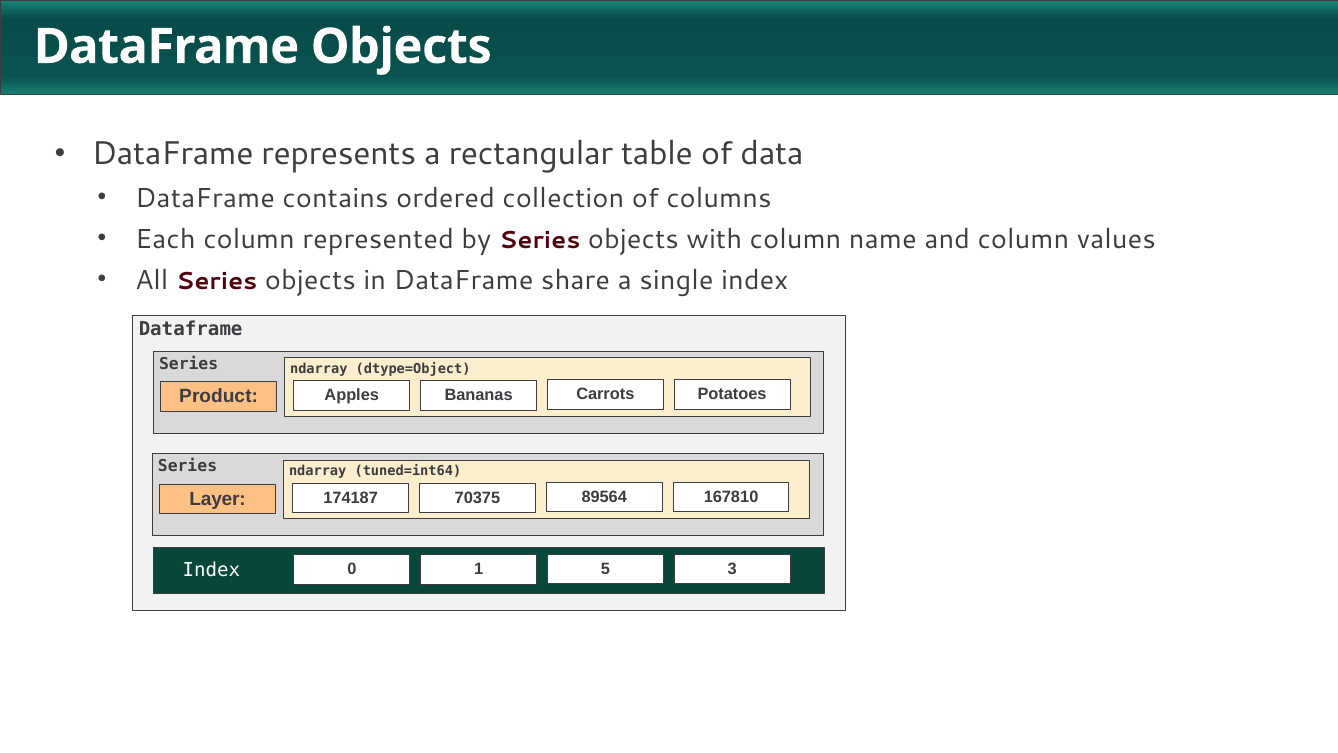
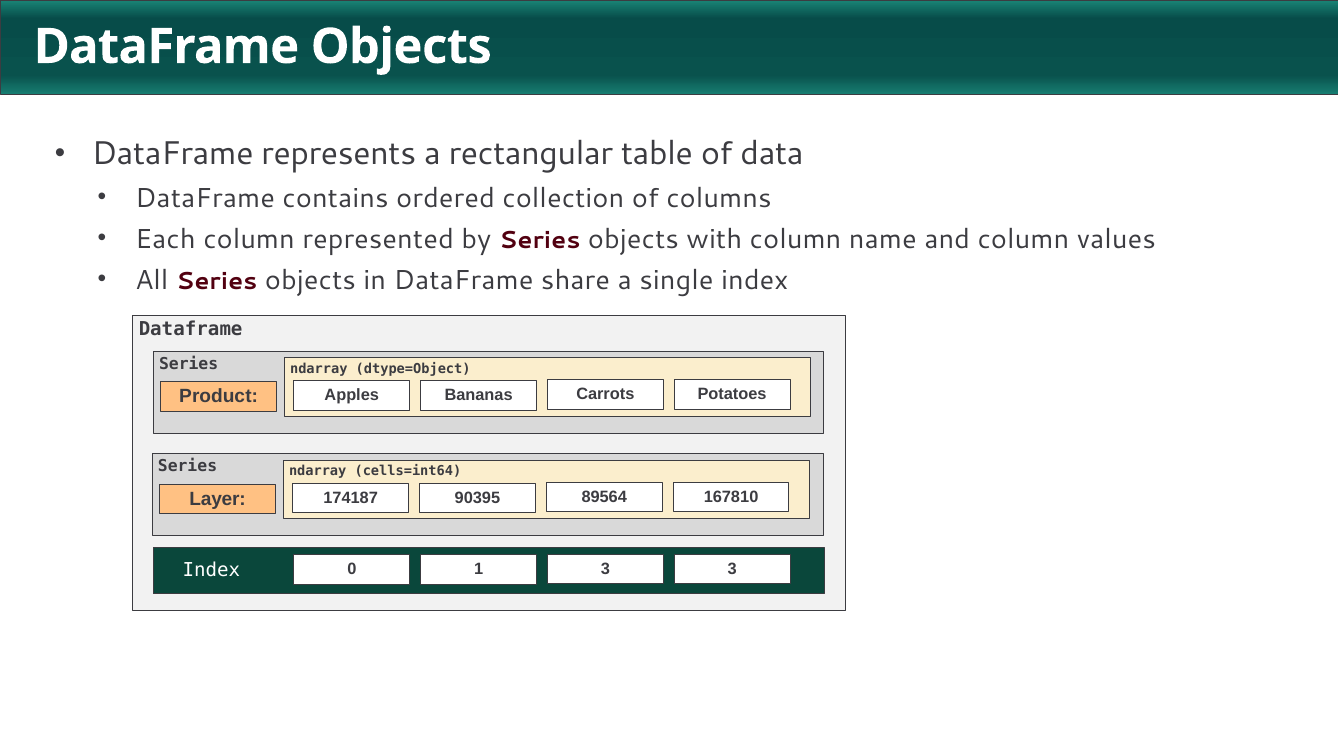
tuned=int64: tuned=int64 -> cells=int64
70375: 70375 -> 90395
1 5: 5 -> 3
